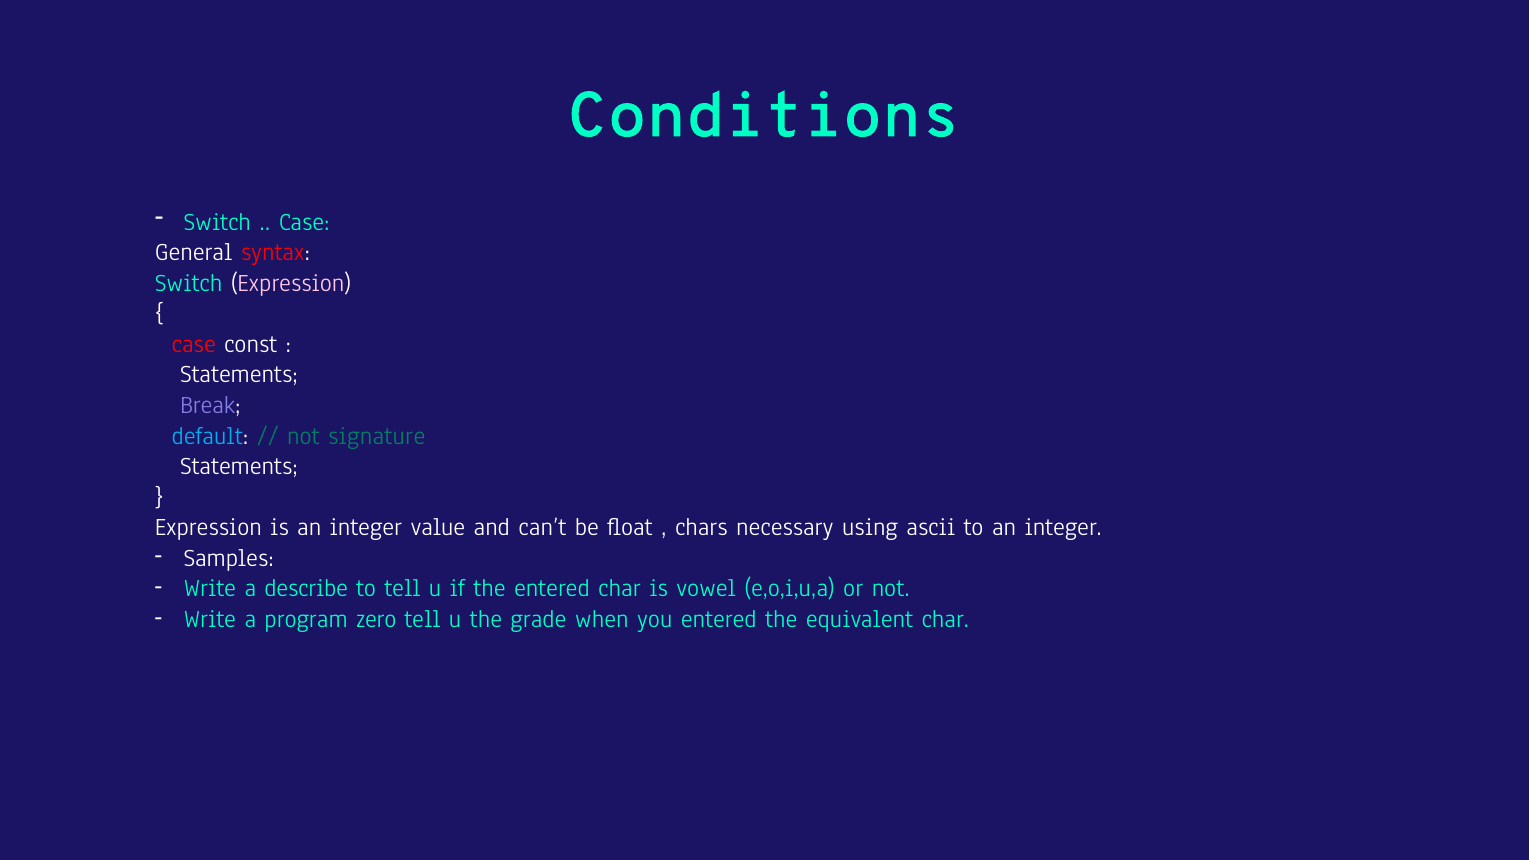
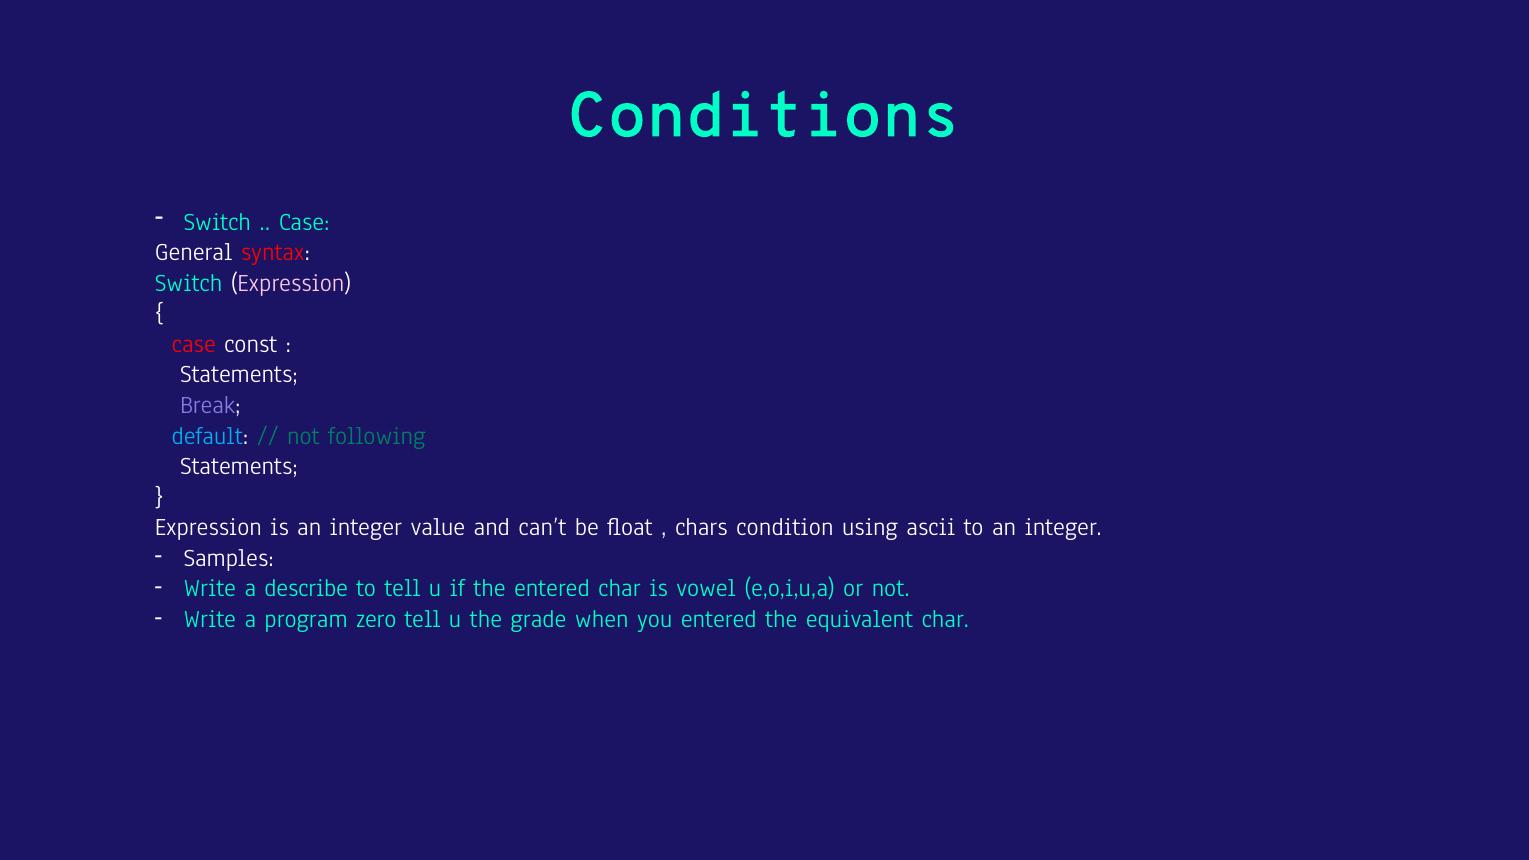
signature: signature -> following
necessary: necessary -> condition
